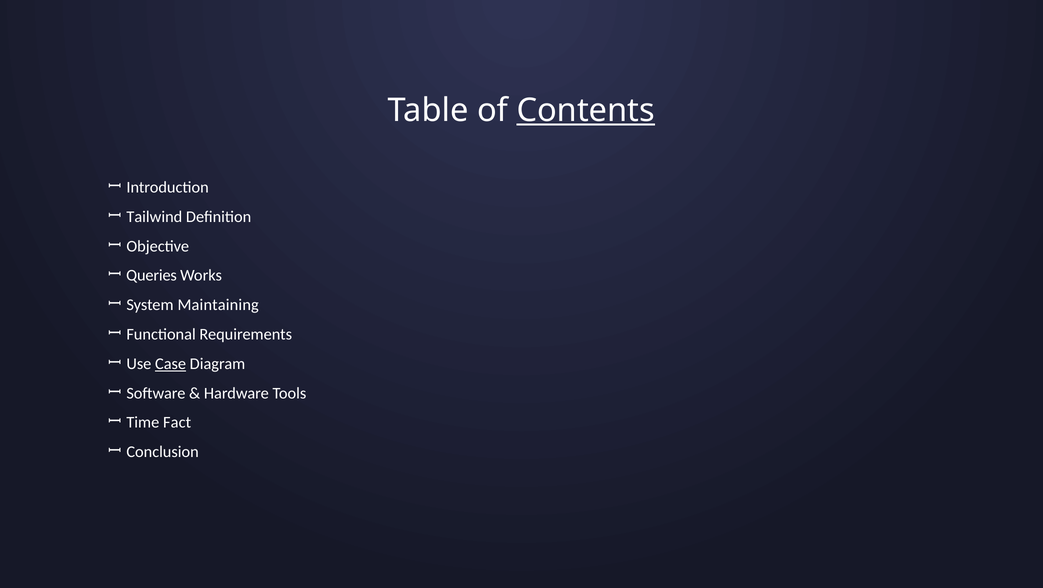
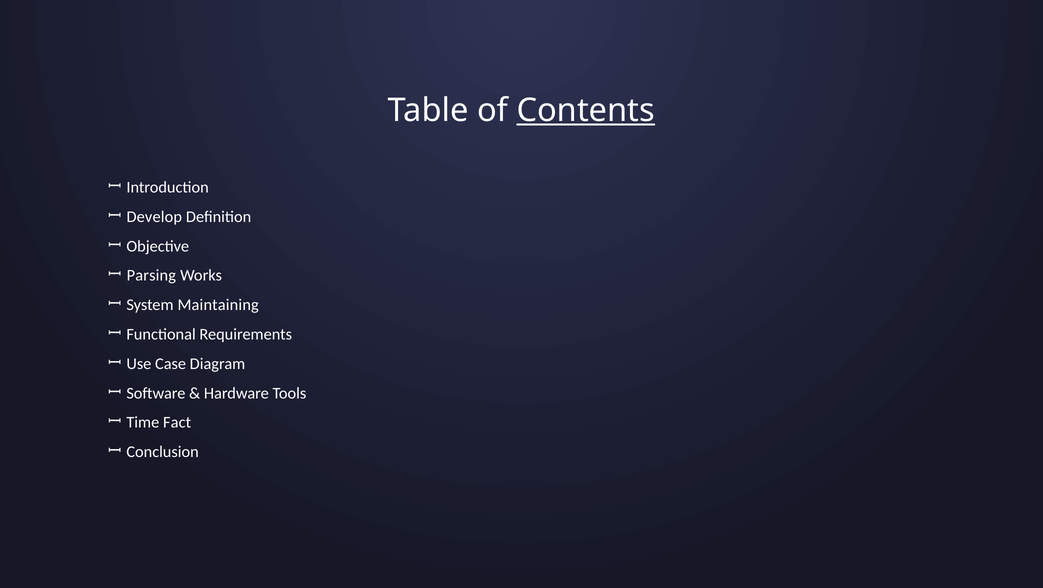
Tailwind: Tailwind -> Develop
Queries: Queries -> Parsing
Case underline: present -> none
